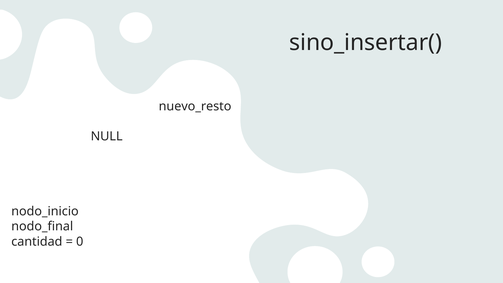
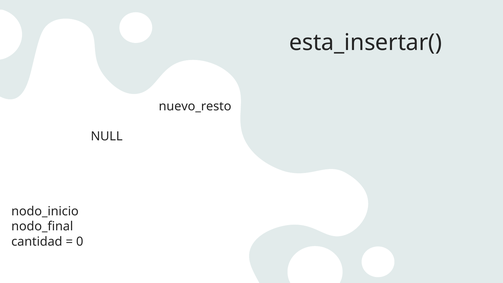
sino_insertar(: sino_insertar( -> esta_insertar(
